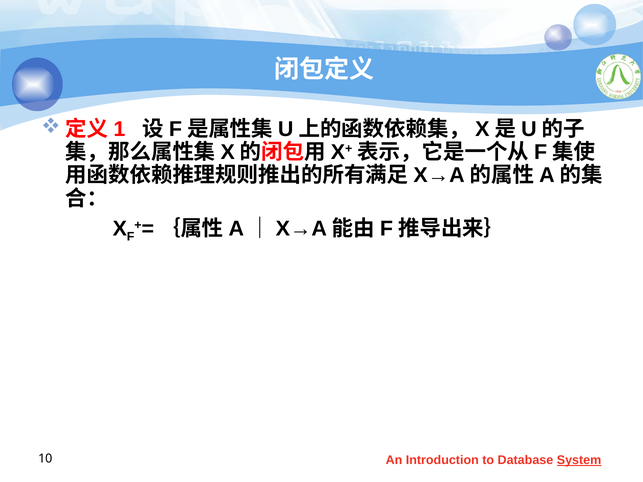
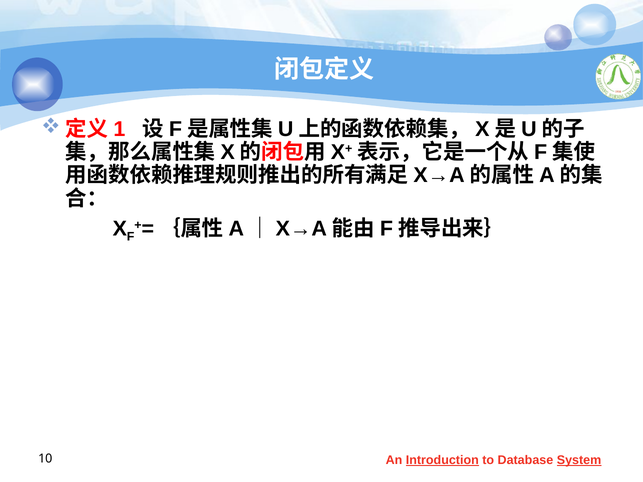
Introduction underline: none -> present
